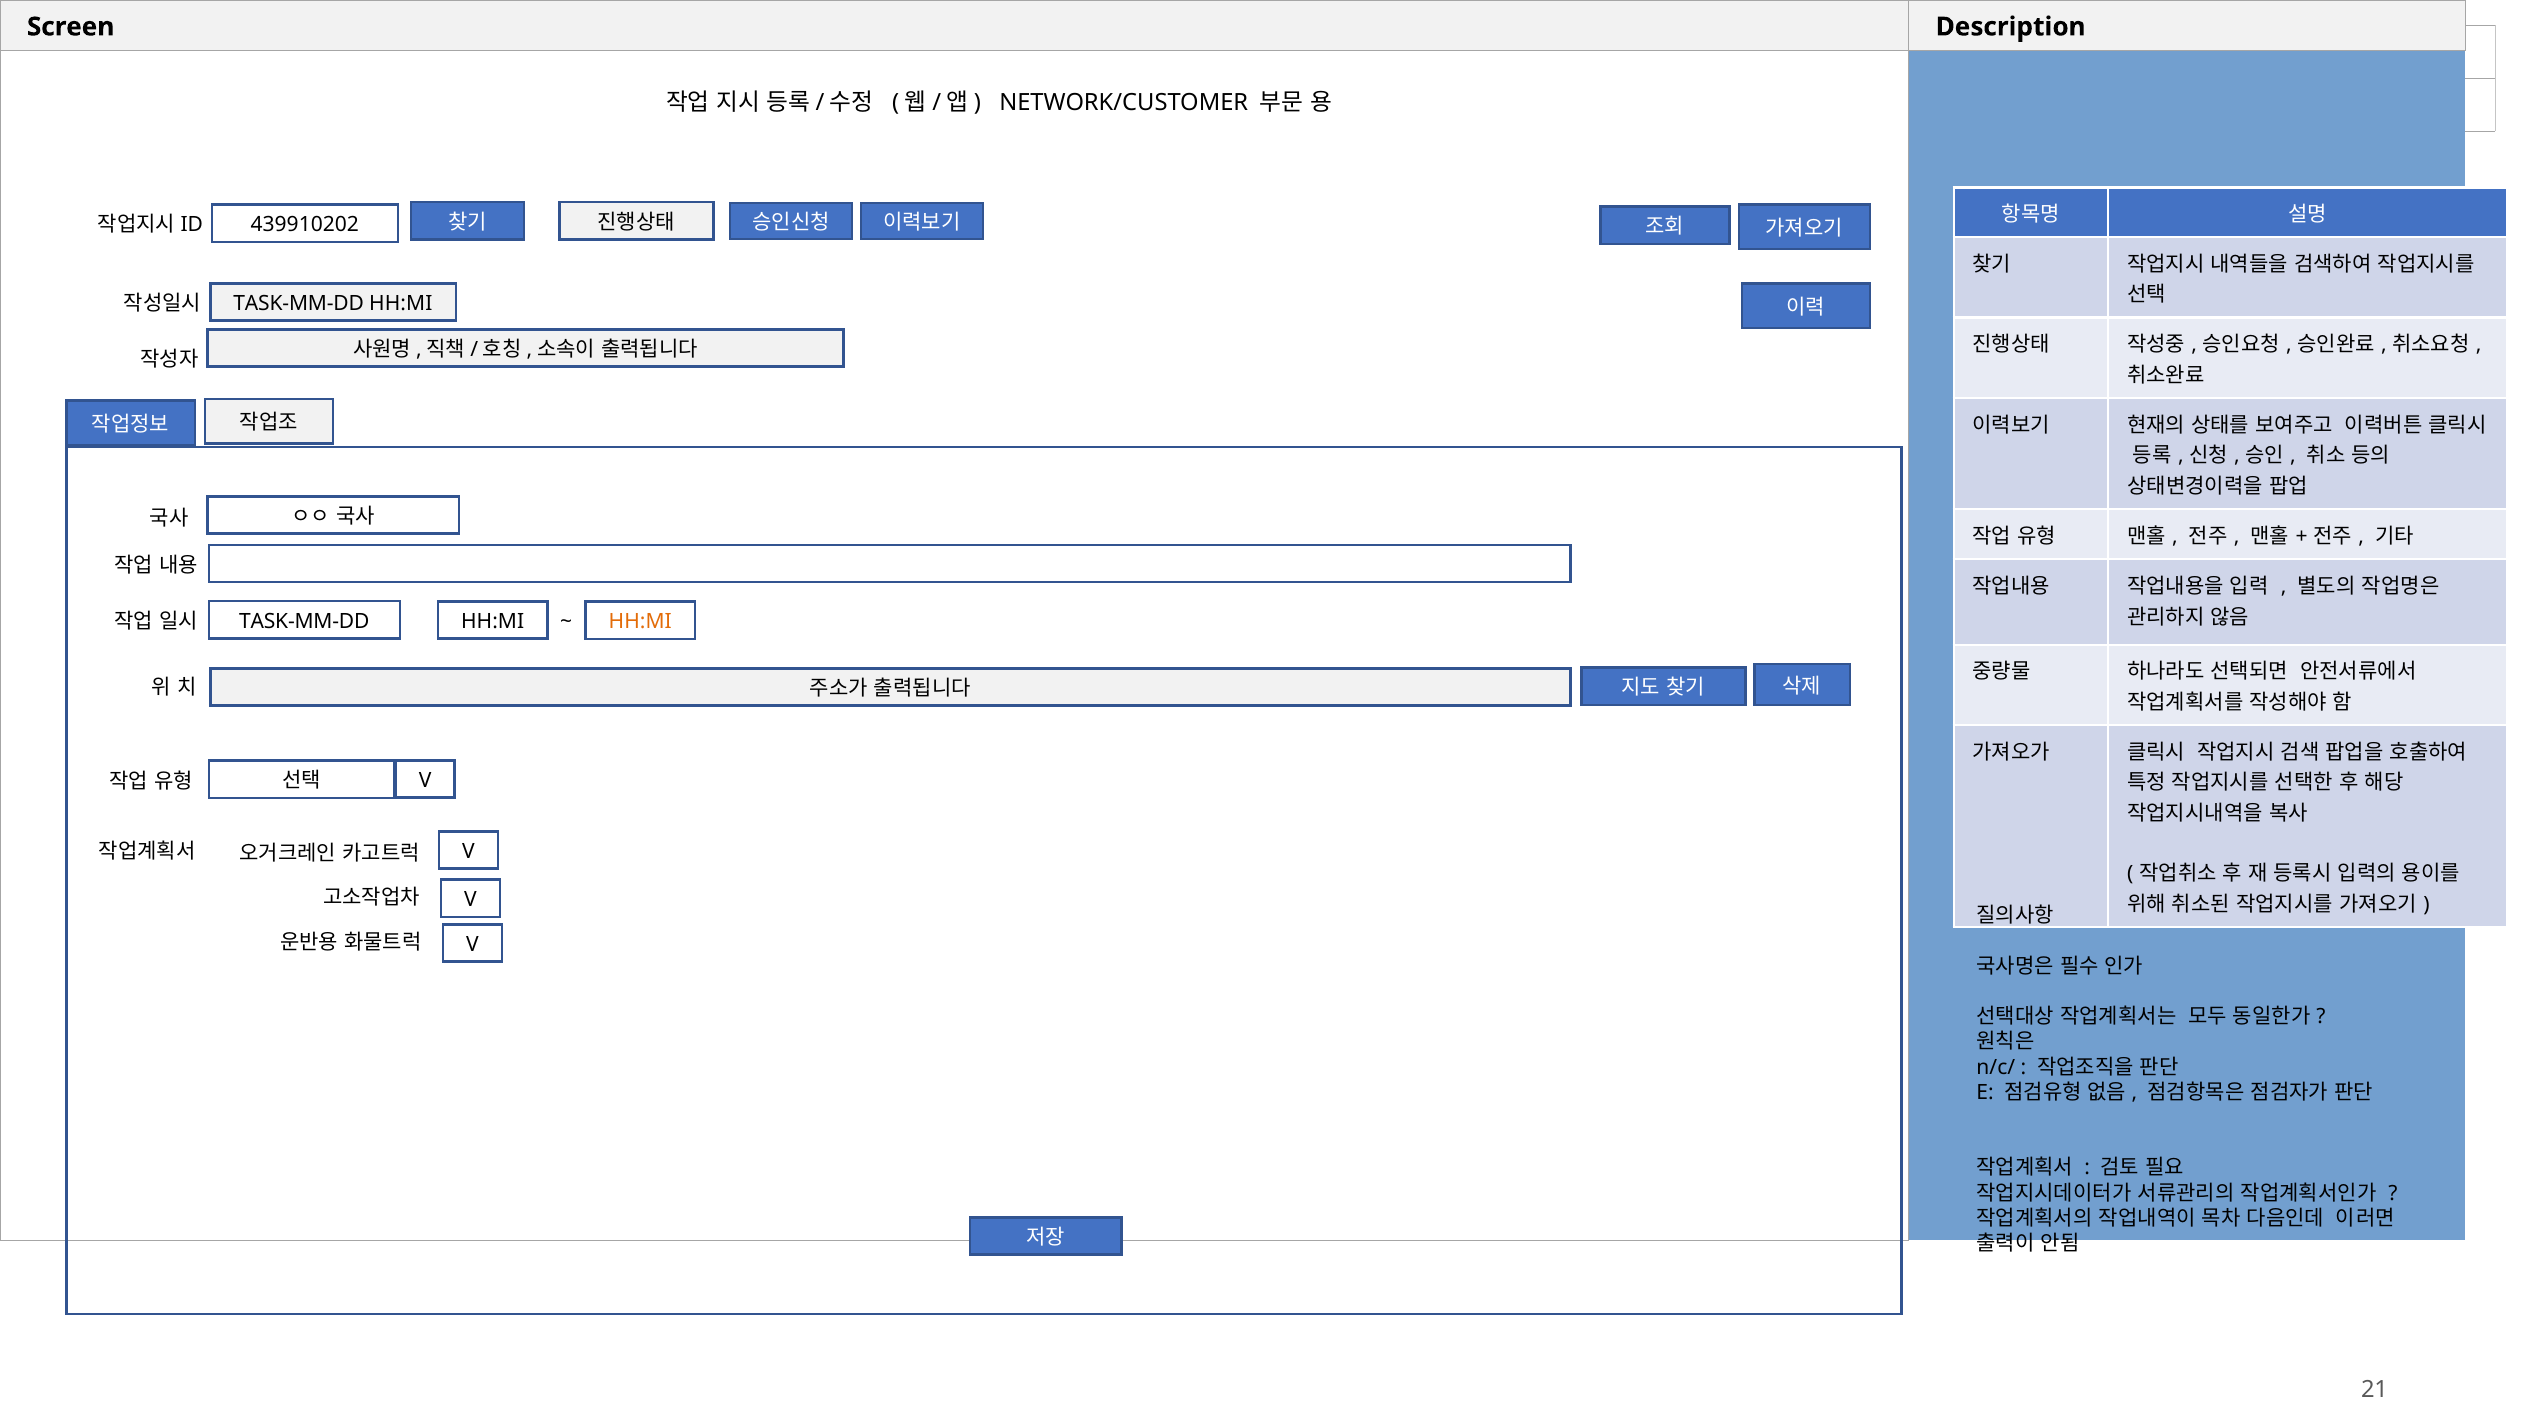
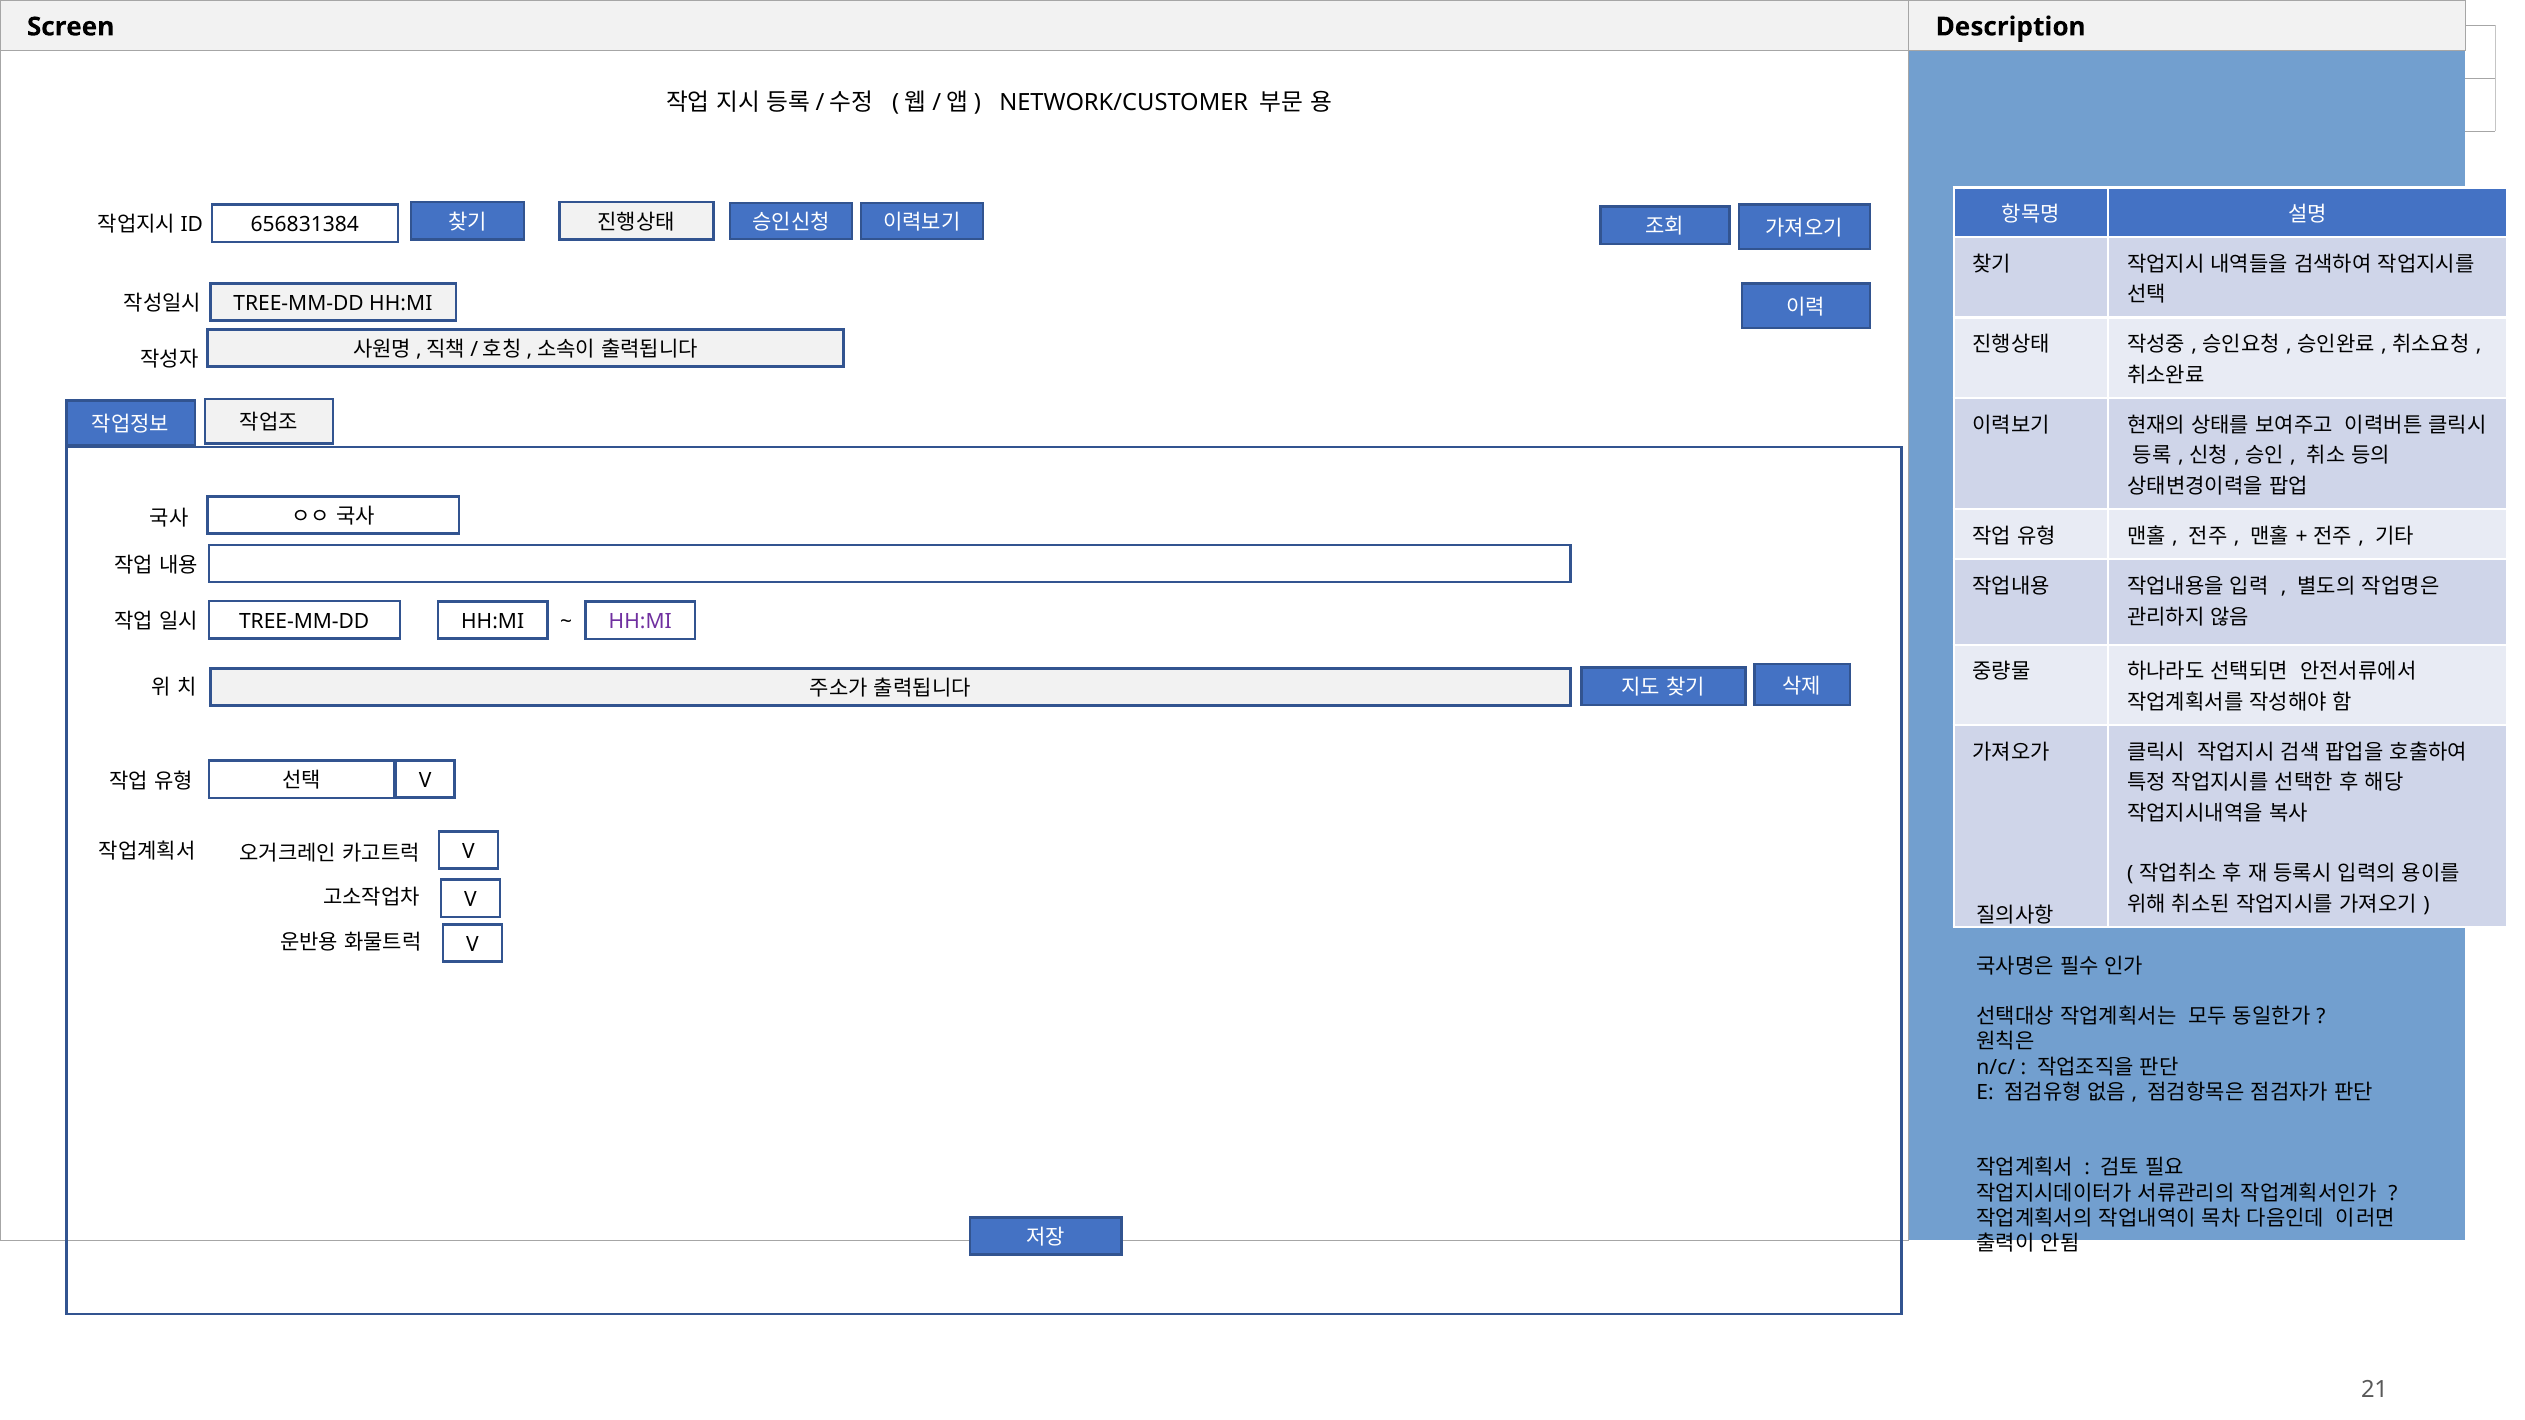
439910202: 439910202 -> 656831384
TASK-MM-DD at (299, 303): TASK-MM-DD -> TREE-MM-DD
TASK-MM-DD at (304, 621): TASK-MM-DD -> TREE-MM-DD
HH:MI at (640, 622) colour: orange -> purple
